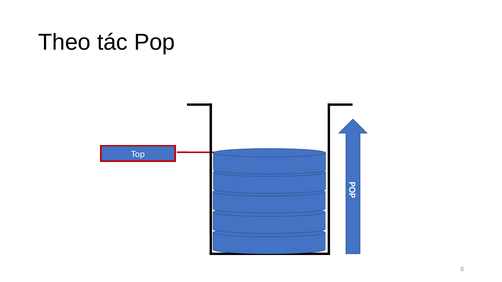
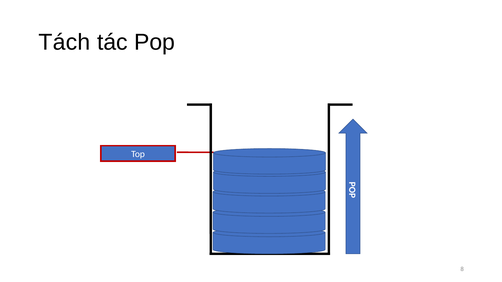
Theo: Theo -> Tách
